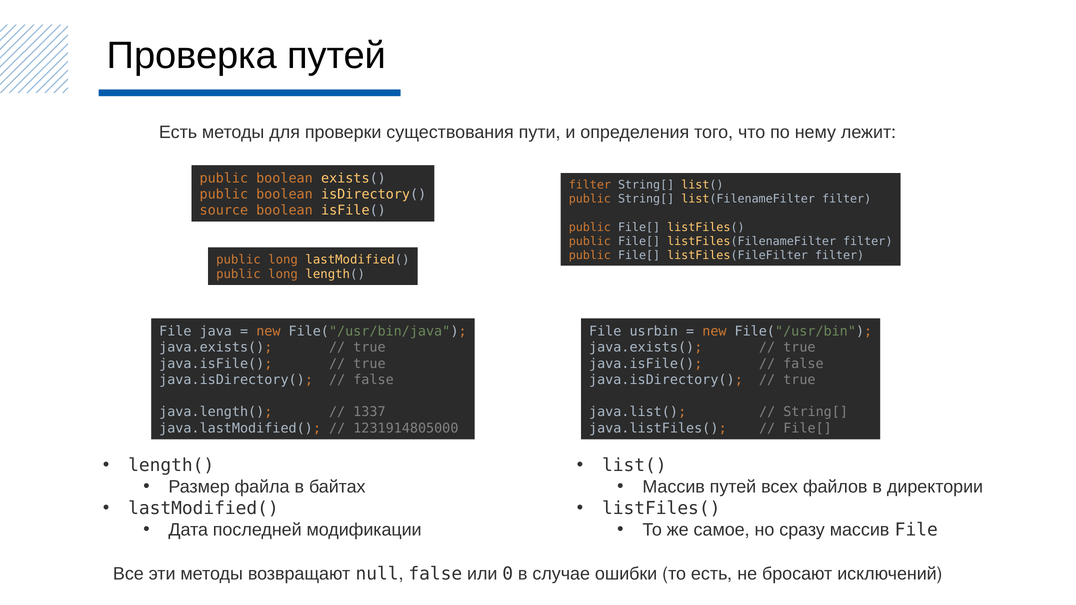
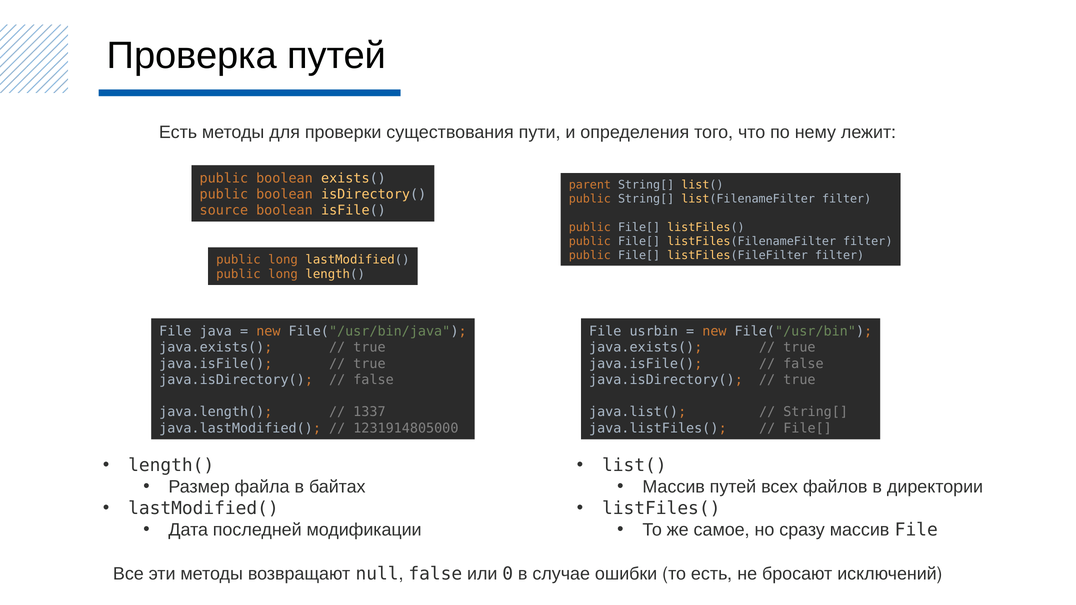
filter at (590, 185): filter -> parent
